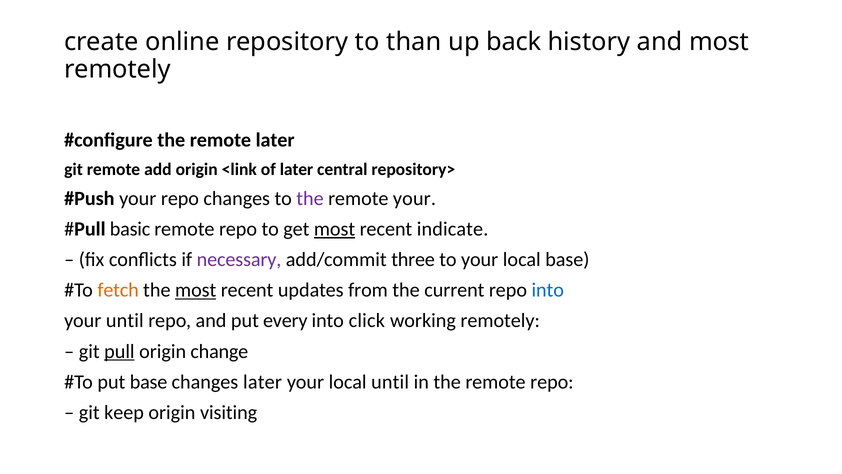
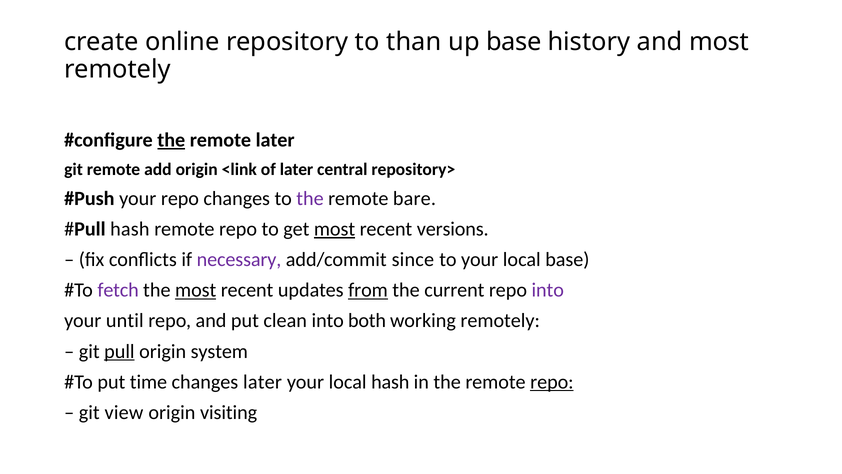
up back: back -> base
the at (171, 140) underline: none -> present
remote your: your -> bare
basic at (130, 229): basic -> hash
indicate: indicate -> versions
three: three -> since
fetch colour: orange -> purple
from underline: none -> present
into at (548, 290) colour: blue -> purple
every: every -> clean
click: click -> both
change: change -> system
put base: base -> time
local until: until -> hash
repo at (552, 382) underline: none -> present
keep: keep -> view
